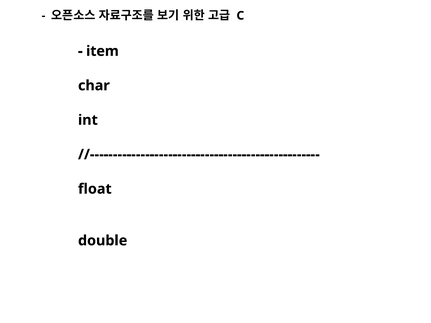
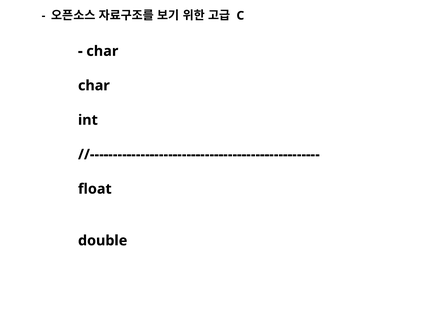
item at (102, 51): item -> char
